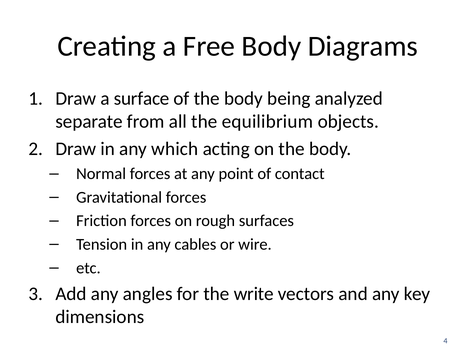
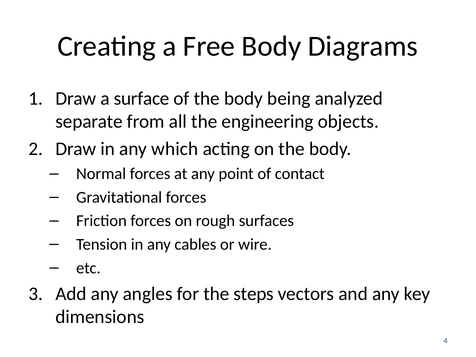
equilibrium: equilibrium -> engineering
write: write -> steps
